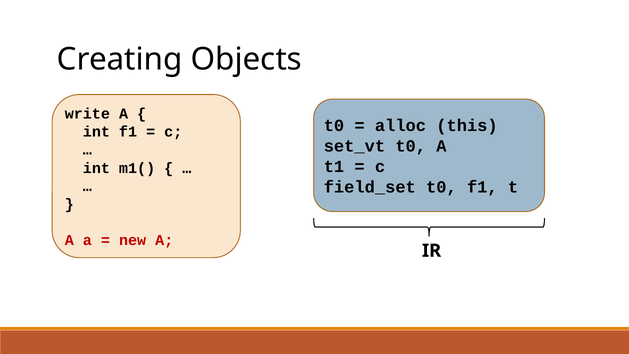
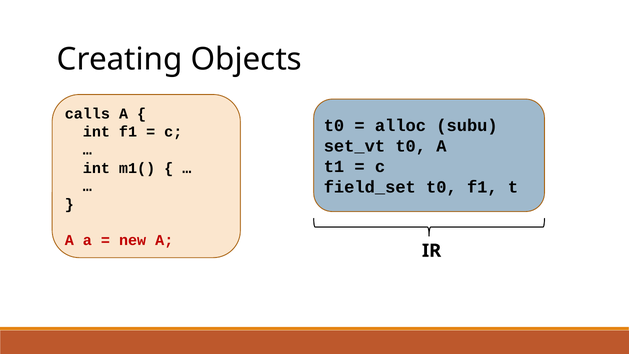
write: write -> calls
this: this -> subu
